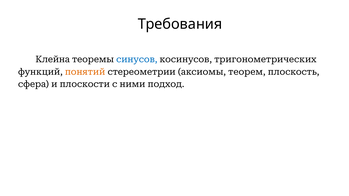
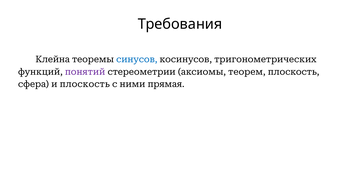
понятий colour: orange -> purple
и плоскости: плоскости -> плоскость
подход: подход -> прямая
